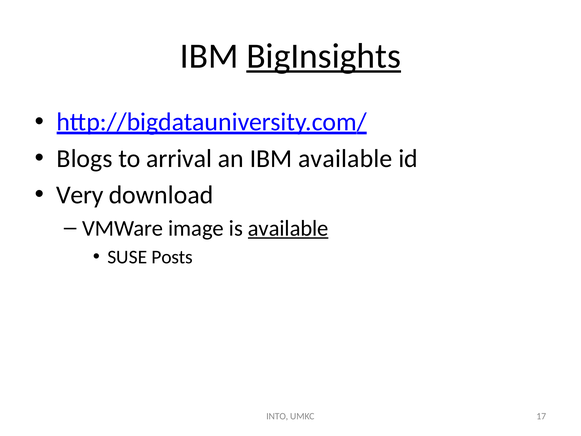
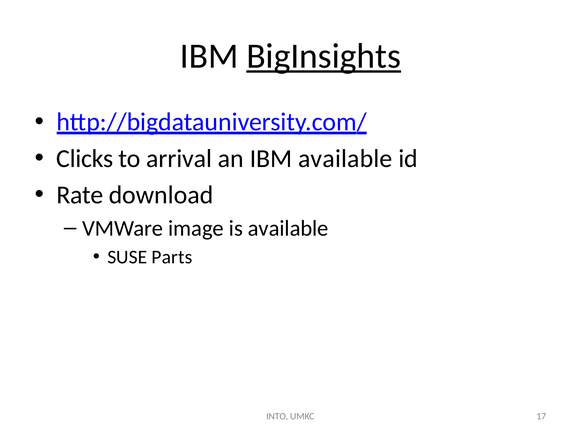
Blogs: Blogs -> Clicks
Very: Very -> Rate
available at (288, 228) underline: present -> none
Posts: Posts -> Parts
